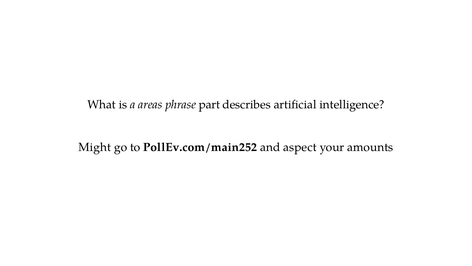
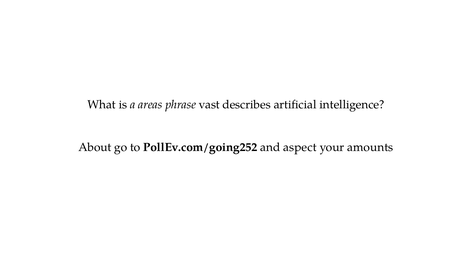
part: part -> vast
Might: Might -> About
PollEv.com/main252: PollEv.com/main252 -> PollEv.com/going252
